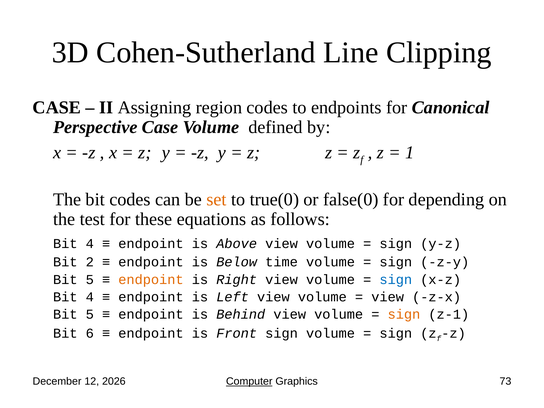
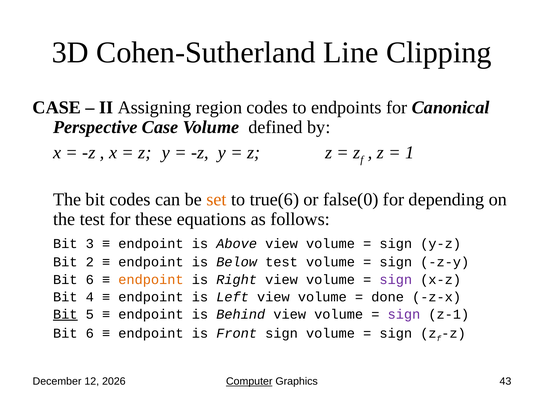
true(0: true(0 -> true(6
4 at (90, 244): 4 -> 3
Below time: time -> test
5 at (90, 280): 5 -> 6
sign at (396, 280) colour: blue -> purple
view at (388, 297): view -> done
Bit at (65, 314) underline: none -> present
sign at (404, 314) colour: orange -> purple
73: 73 -> 43
